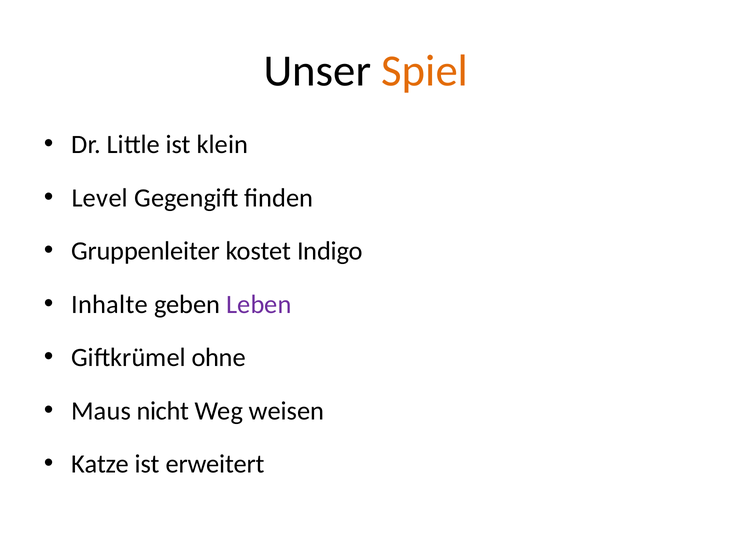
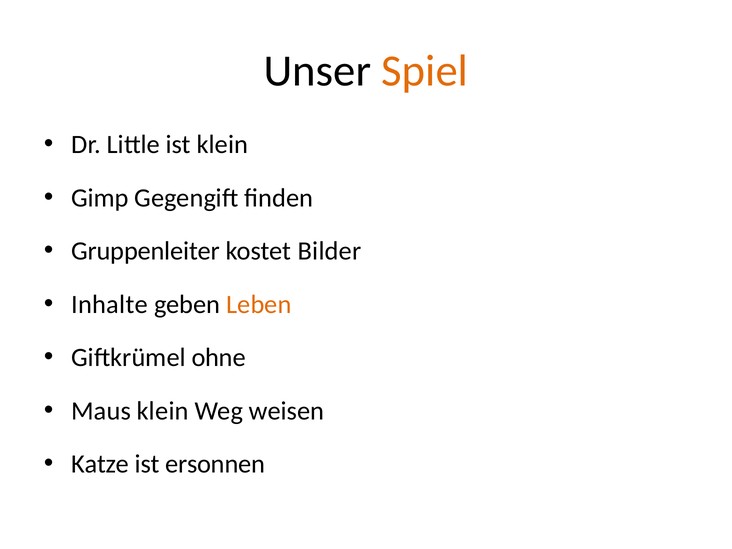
Level: Level -> Gimp
Indigo: Indigo -> Bilder
Leben colour: purple -> orange
Maus nicht: nicht -> klein
erweitert: erweitert -> ersonnen
